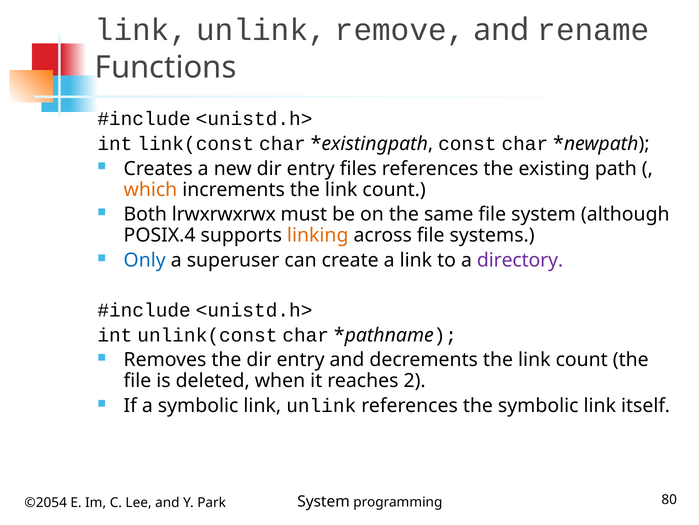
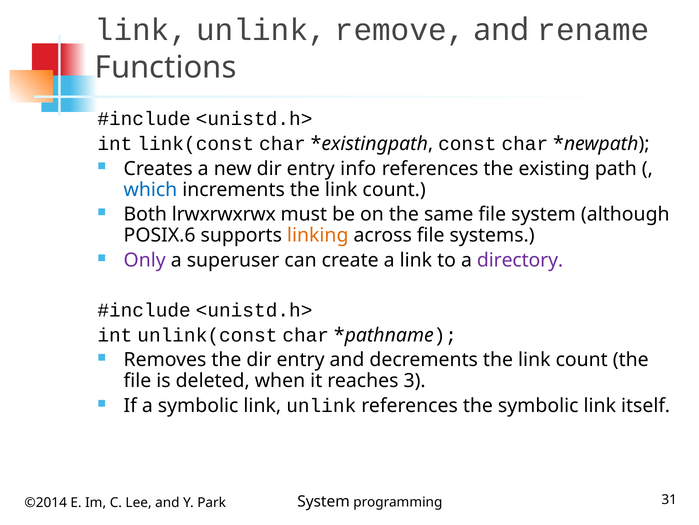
files: files -> info
which colour: orange -> blue
POSIX.4: POSIX.4 -> POSIX.6
Only colour: blue -> purple
2: 2 -> 3
©2054: ©2054 -> ©2014
80: 80 -> 31
